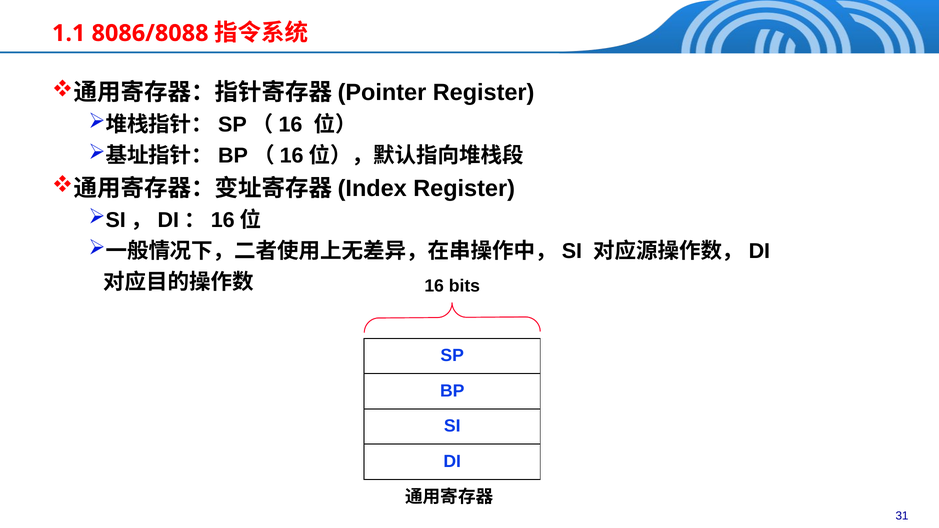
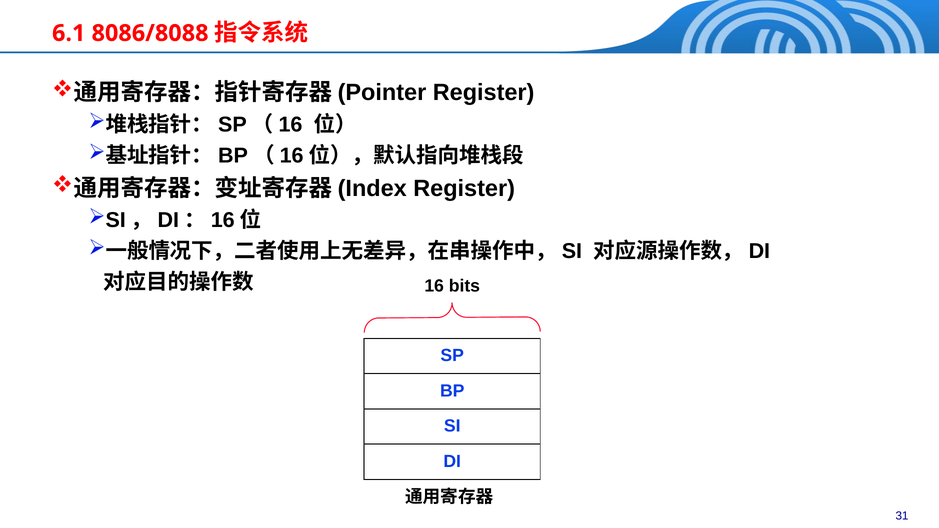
1.1: 1.1 -> 6.1
